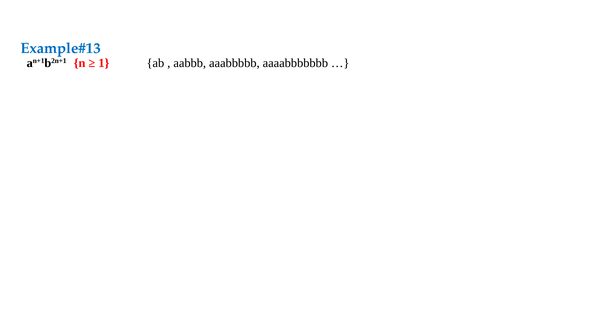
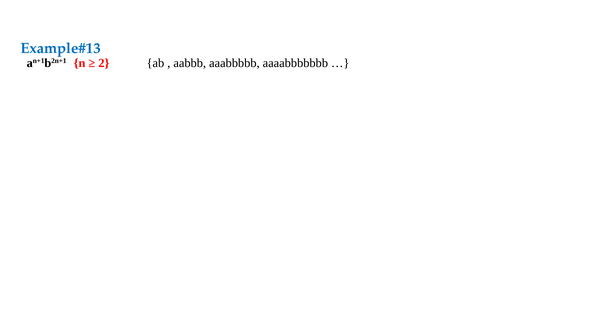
1: 1 -> 2
